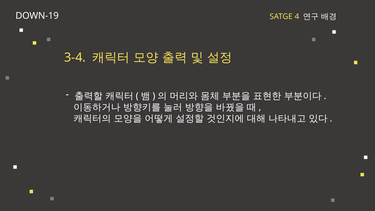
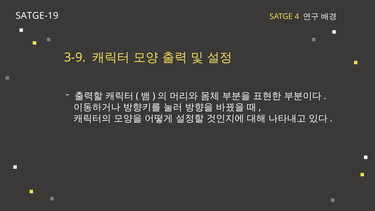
DOWN-19: DOWN-19 -> SATGE-19
3-4: 3-4 -> 3-9
